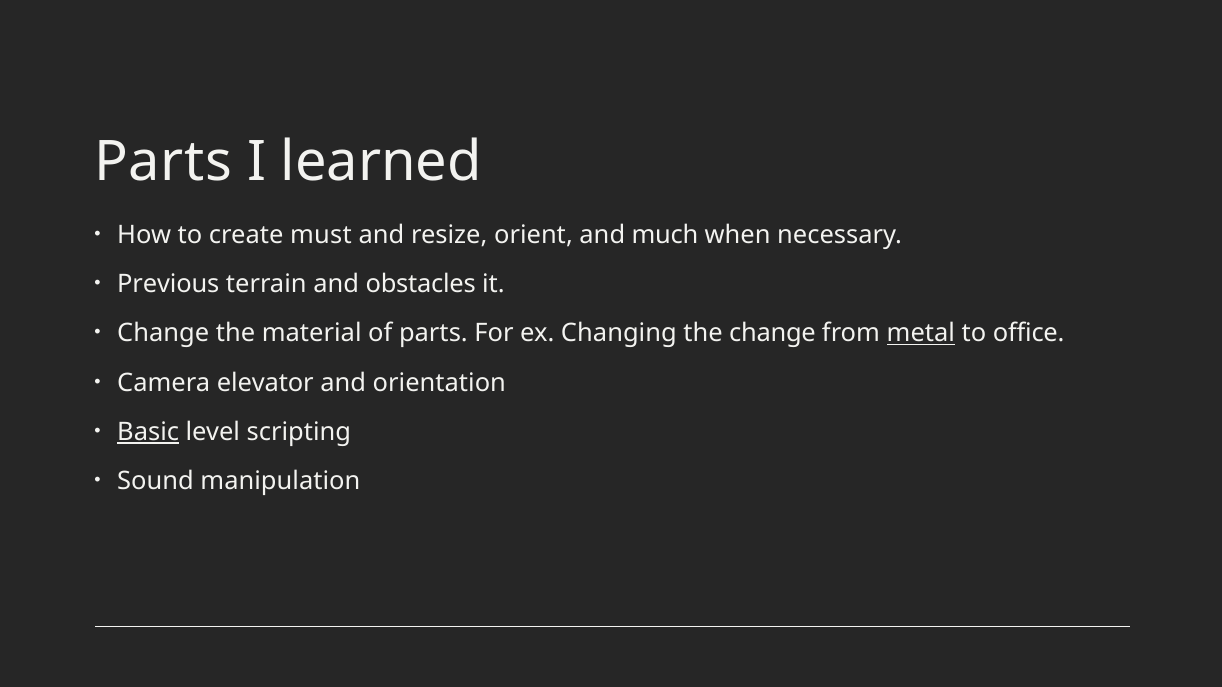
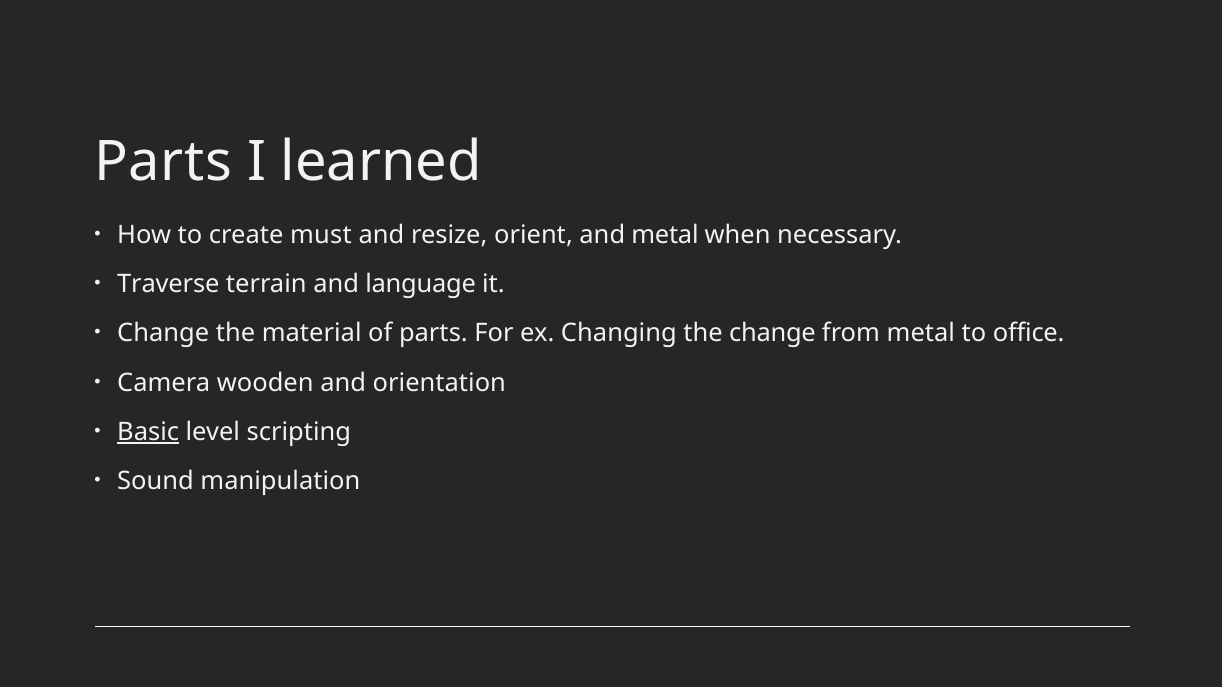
and much: much -> metal
Previous: Previous -> Traverse
obstacles: obstacles -> language
metal at (921, 334) underline: present -> none
elevator: elevator -> wooden
